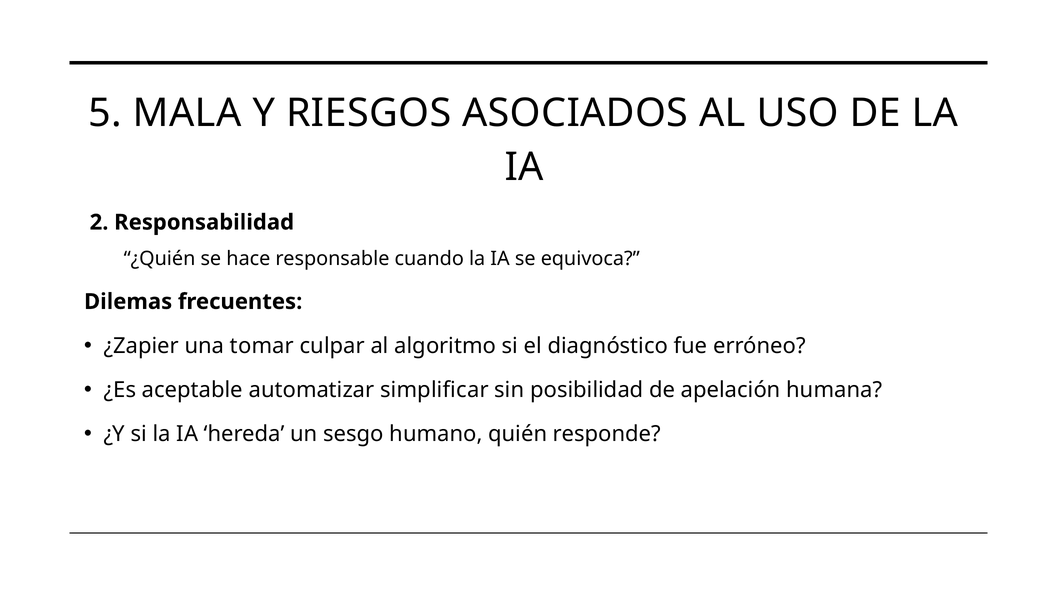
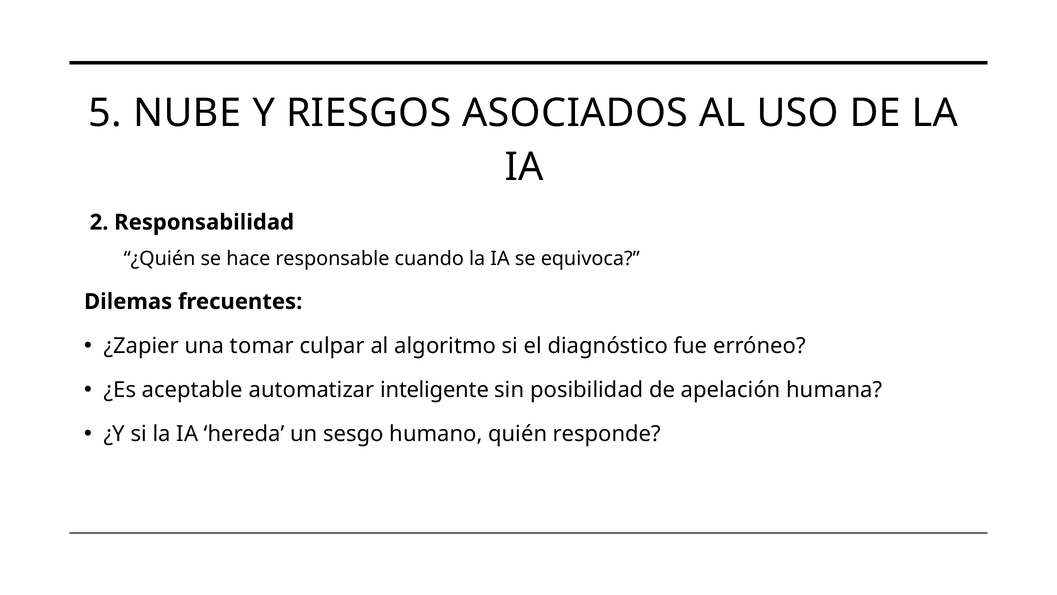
MALA: MALA -> NUBE
simplificar: simplificar -> inteligente
